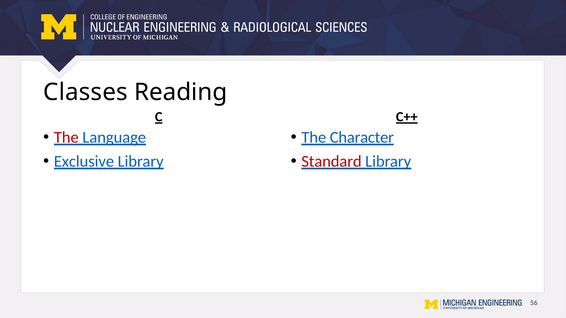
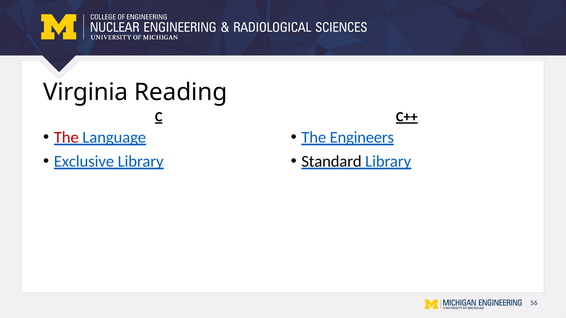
Classes: Classes -> Virginia
Character: Character -> Engineers
Standard colour: red -> black
